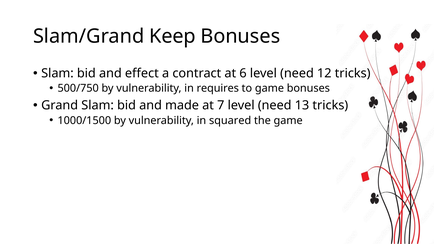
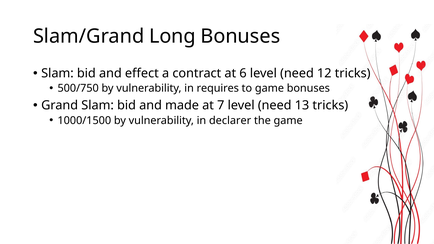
Keep: Keep -> Long
squared: squared -> declarer
